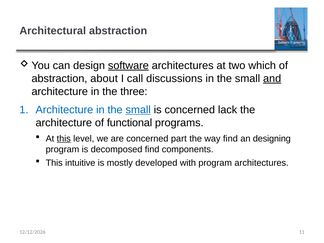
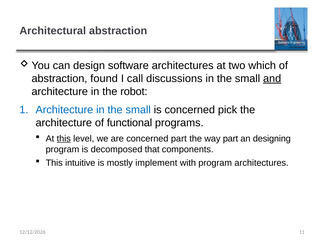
software underline: present -> none
about: about -> found
three: three -> robot
small at (138, 110) underline: present -> none
lack: lack -> pick
way find: find -> part
decomposed find: find -> that
developed: developed -> implement
